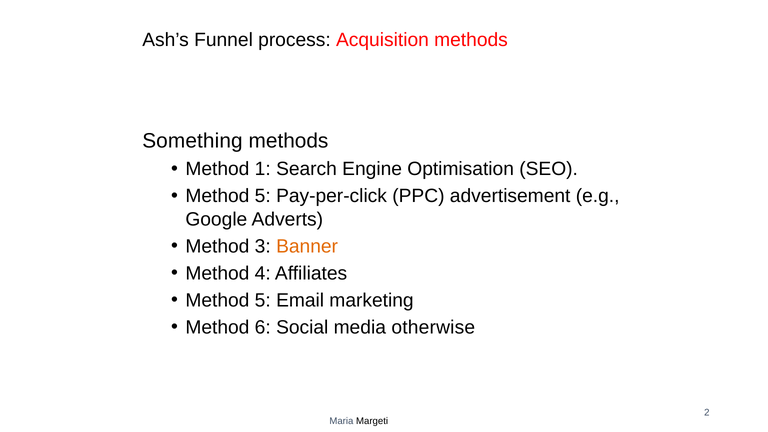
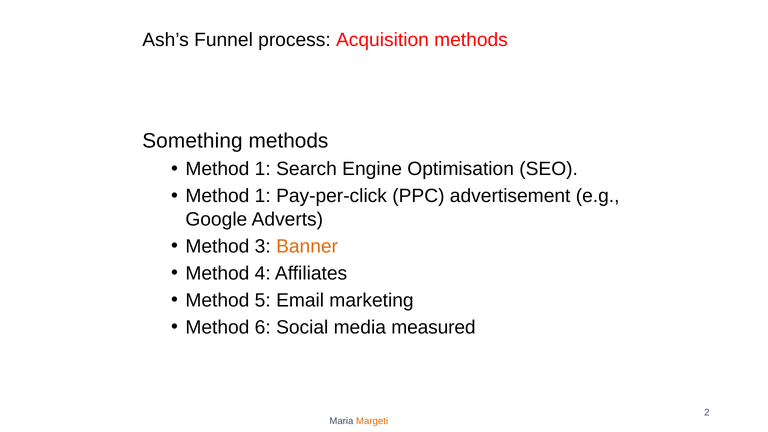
5 at (263, 196): 5 -> 1
otherwise: otherwise -> measured
Margeti colour: black -> orange
